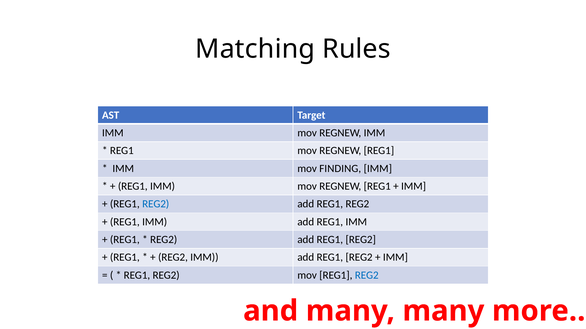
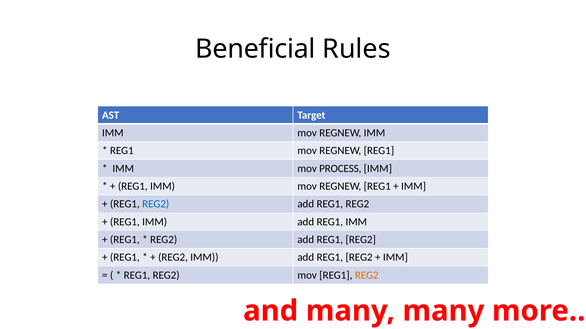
Matching: Matching -> Beneficial
FINDING: FINDING -> PROCESS
REG2 at (367, 276) colour: blue -> orange
